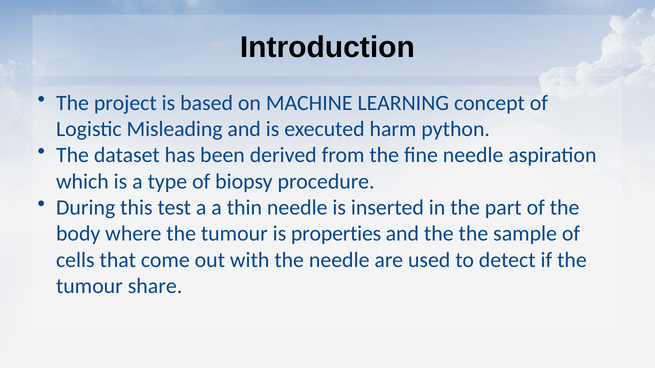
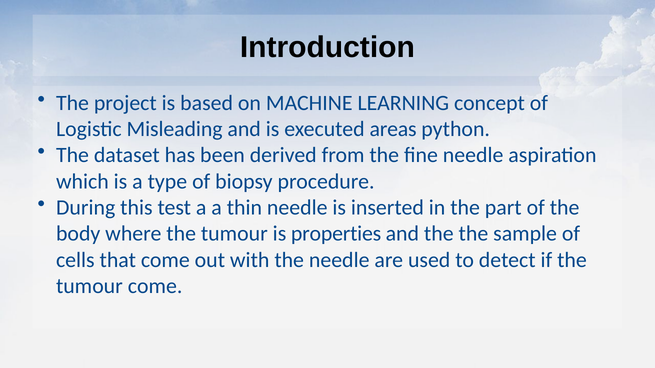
harm: harm -> areas
tumour share: share -> come
